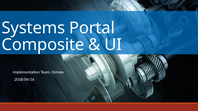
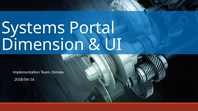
Composite: Composite -> Dimension
